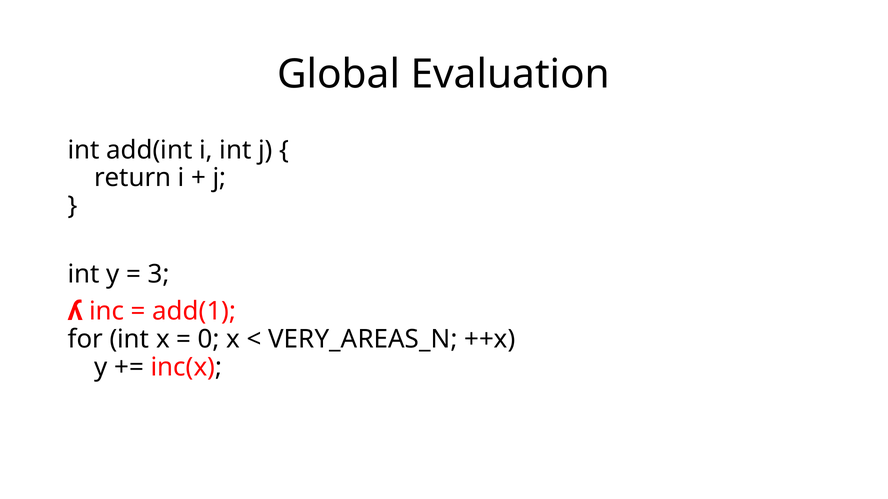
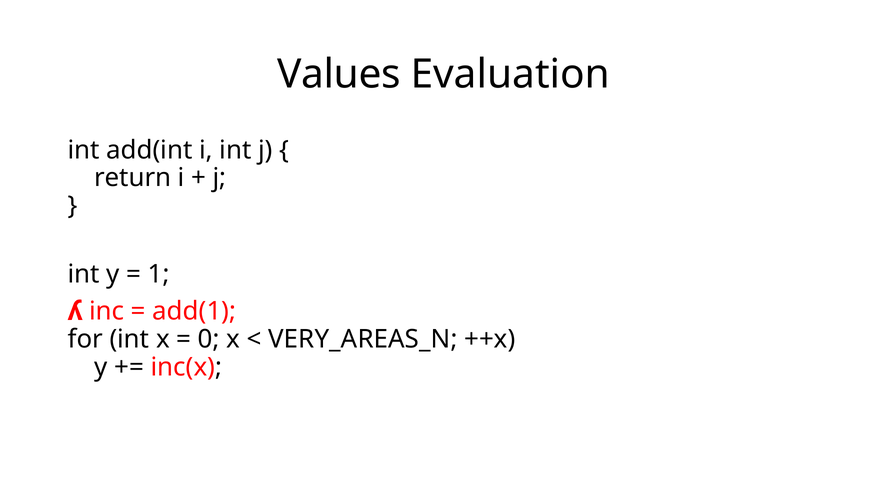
Global: Global -> Values
3: 3 -> 1
